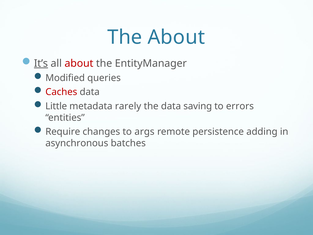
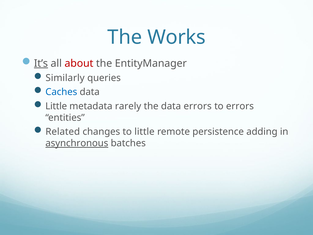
The About: About -> Works
Modified: Modified -> Similarly
Caches colour: red -> blue
data saving: saving -> errors
Require: Require -> Related
to args: args -> little
asynchronous underline: none -> present
